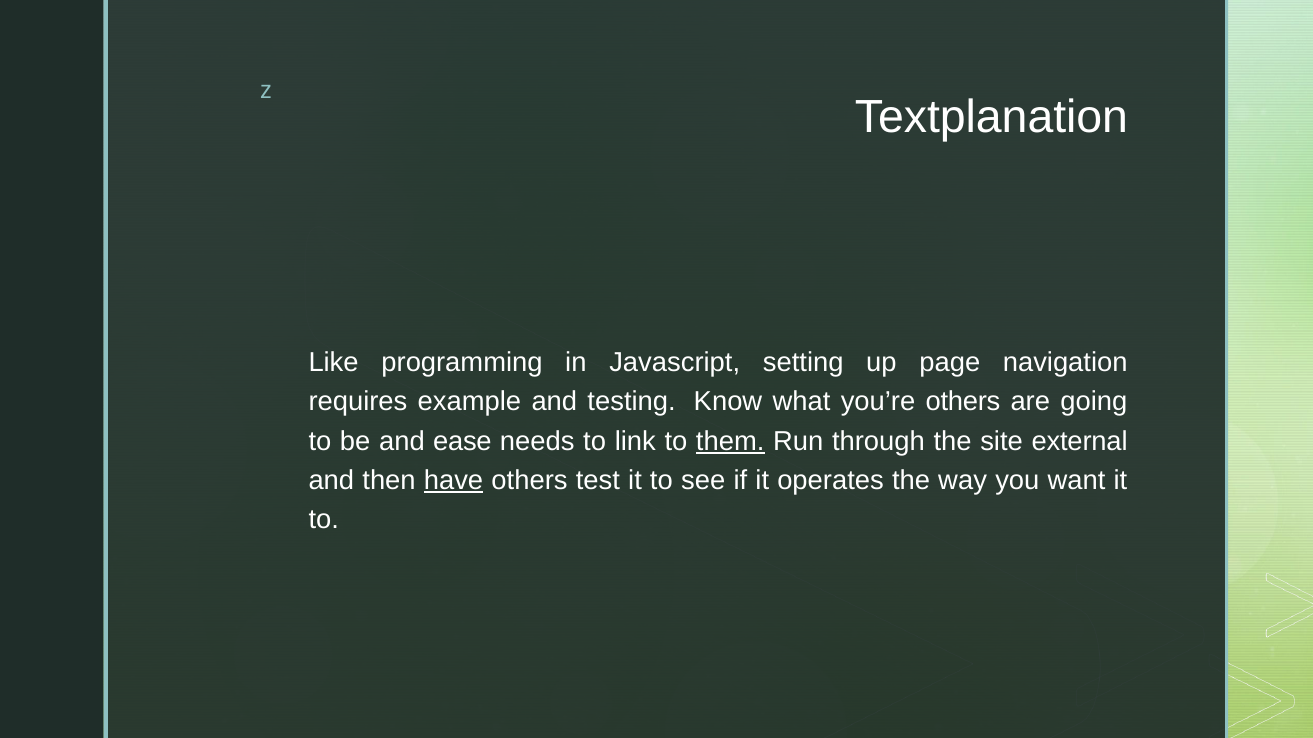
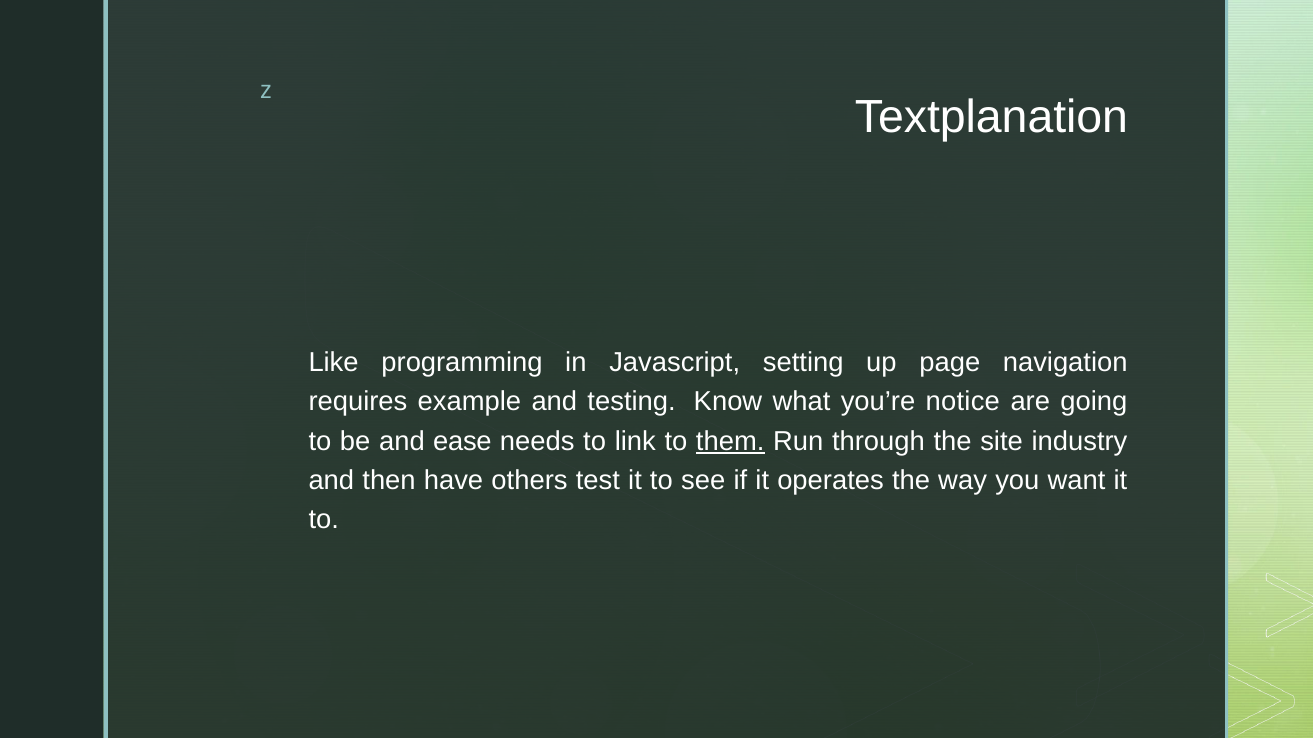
you’re others: others -> notice
external: external -> industry
have underline: present -> none
